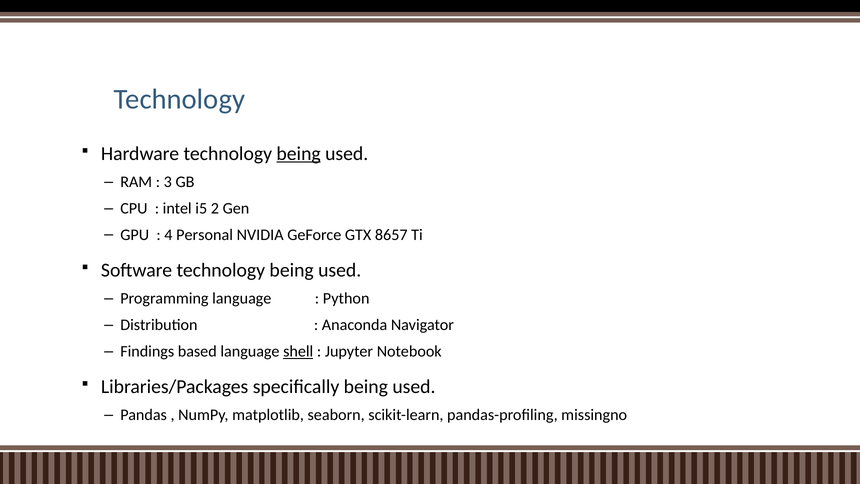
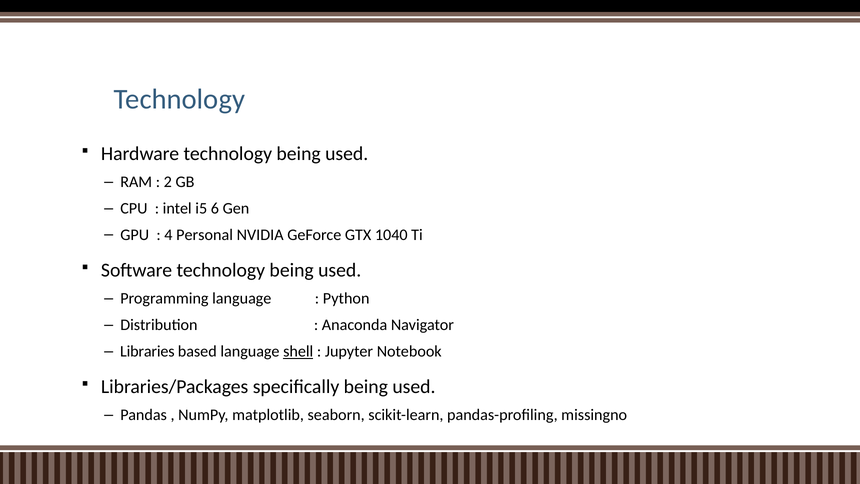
being at (299, 154) underline: present -> none
3: 3 -> 2
2: 2 -> 6
8657: 8657 -> 1040
Findings: Findings -> Libraries
